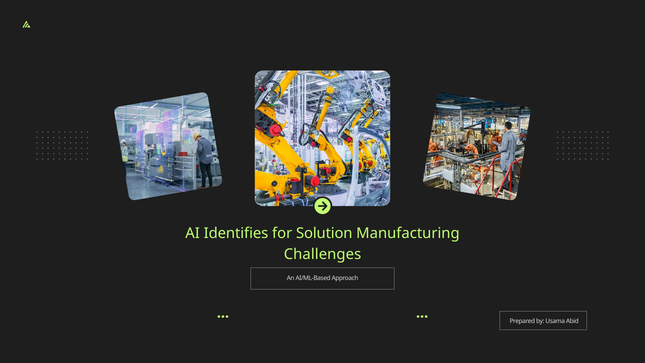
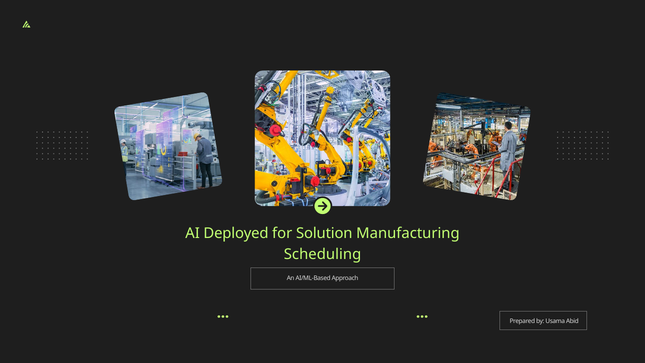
Identifies: Identifies -> Deployed
Challenges: Challenges -> Scheduling
